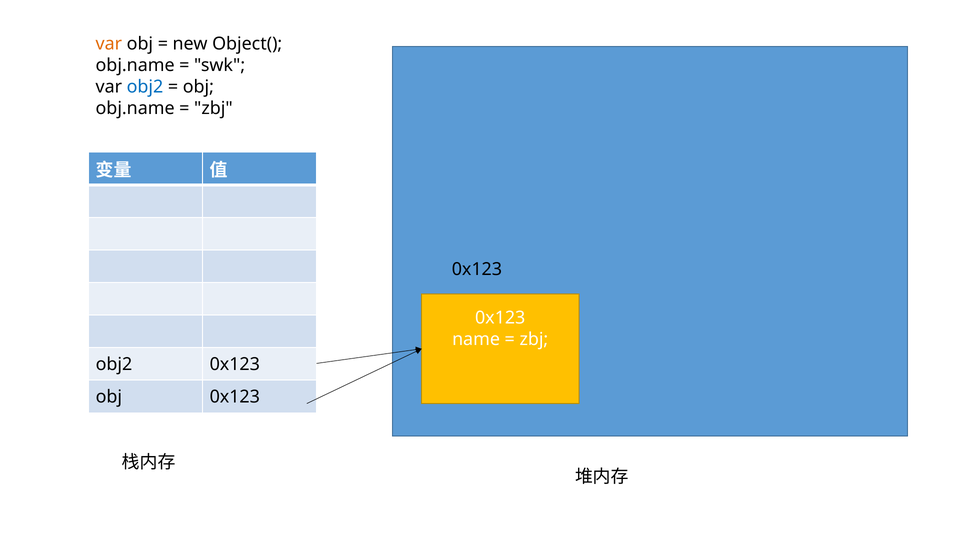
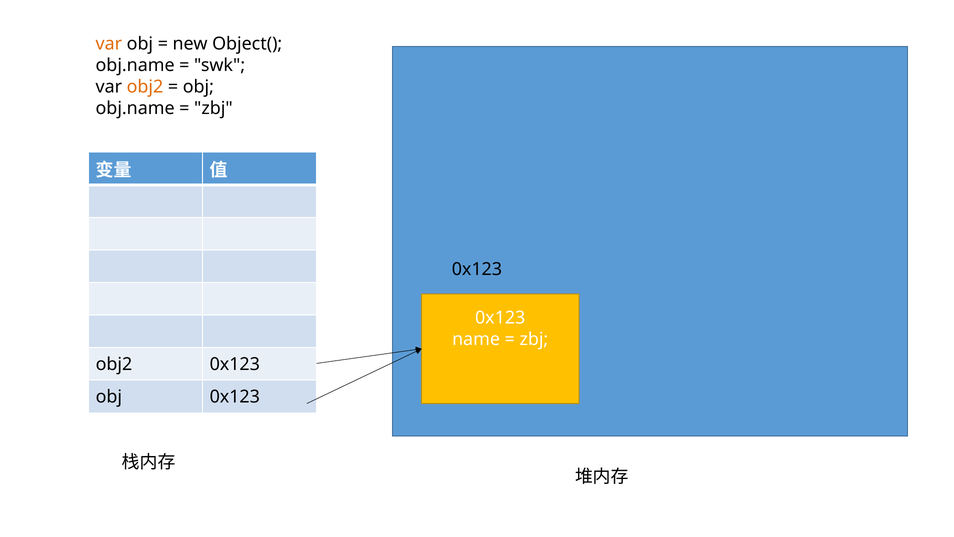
obj2 at (145, 87) colour: blue -> orange
